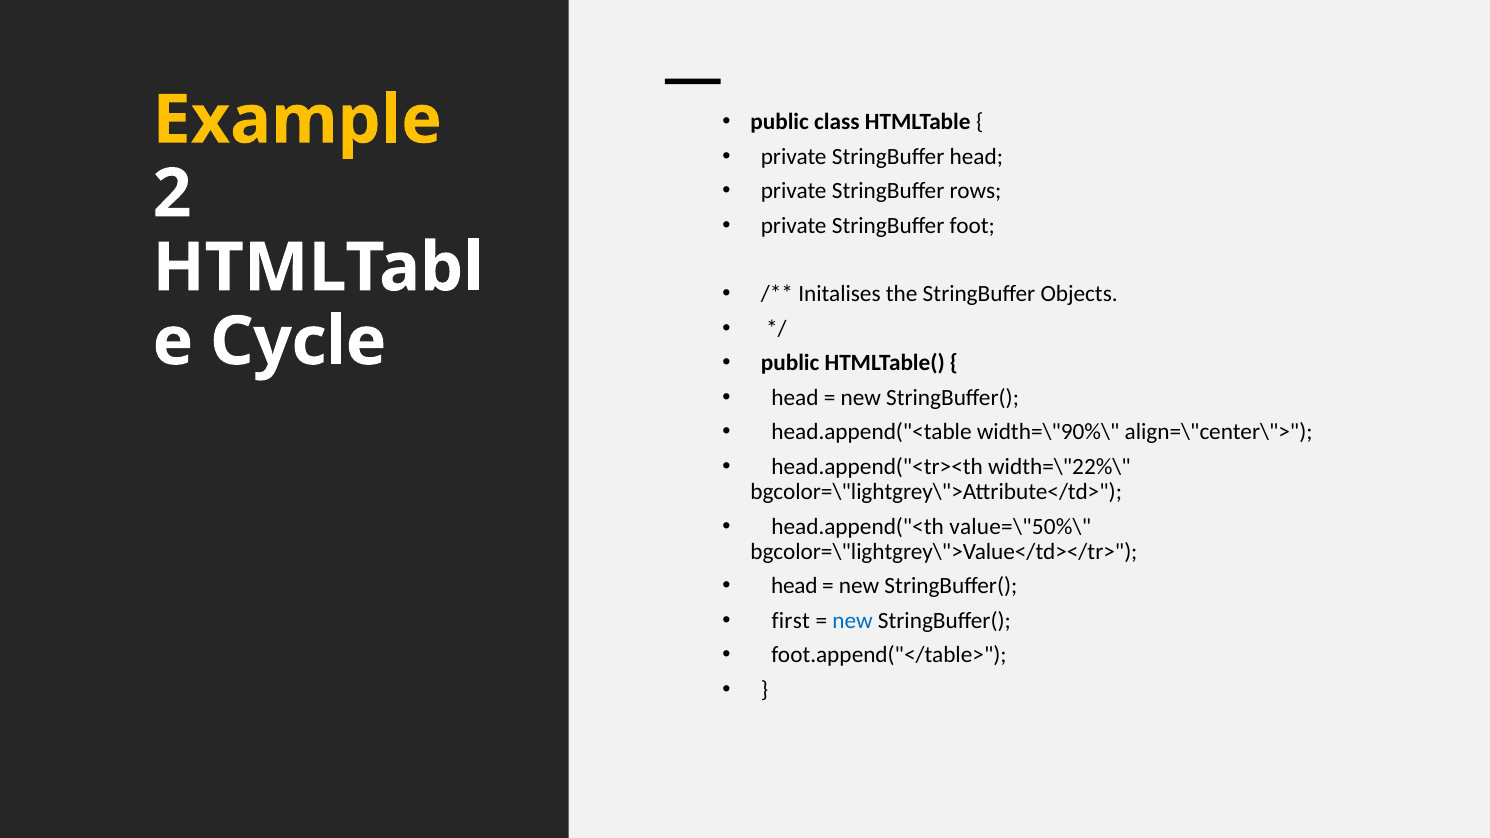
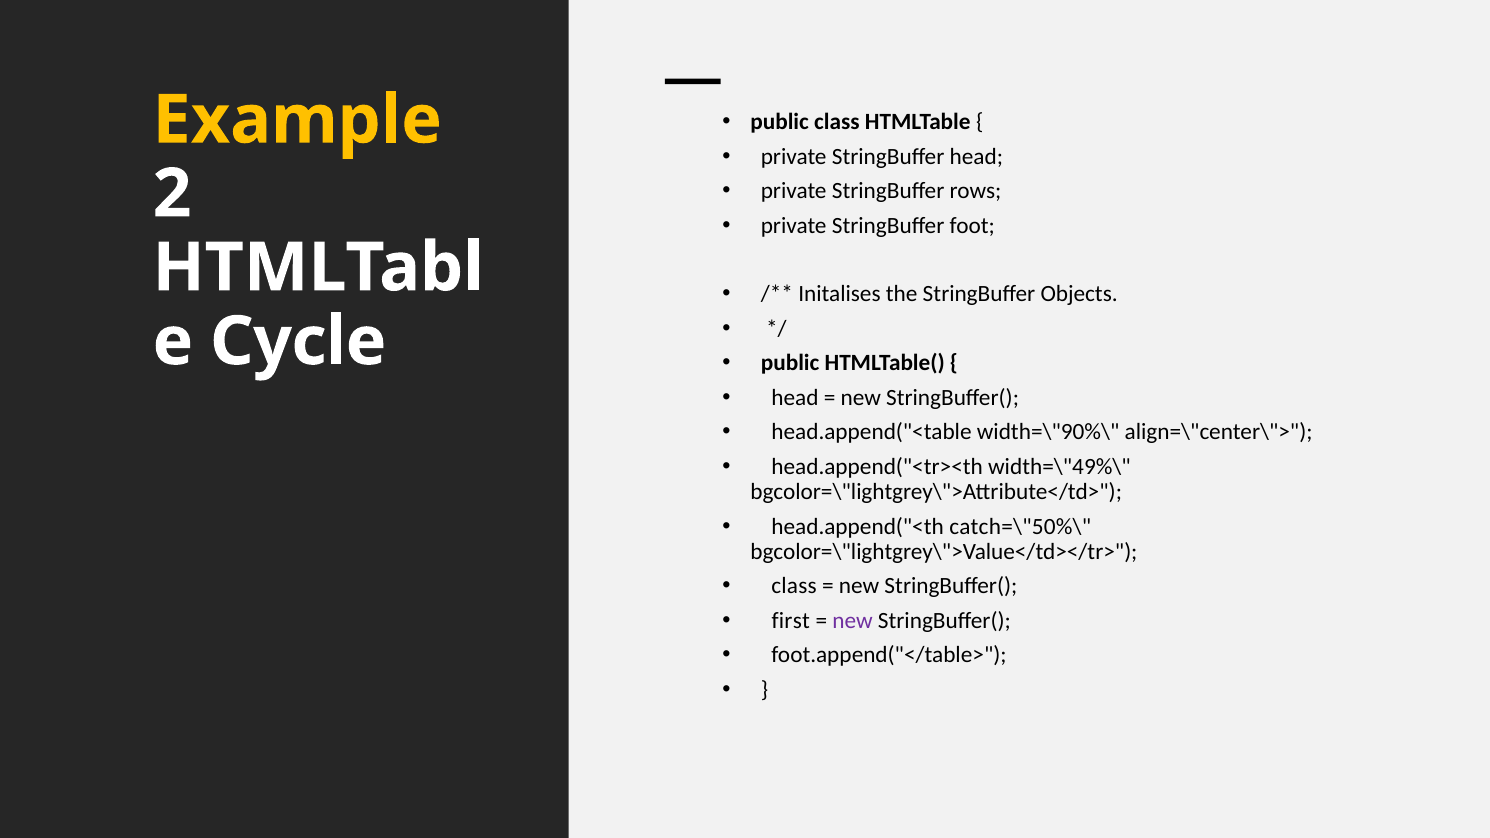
width=\"22%\: width=\"22%\ -> width=\"49%\
value=\"50%\: value=\"50%\ -> catch=\"50%\
head at (794, 586): head -> class
new at (853, 621) colour: blue -> purple
